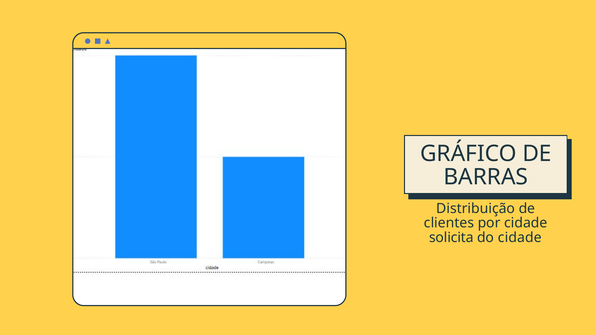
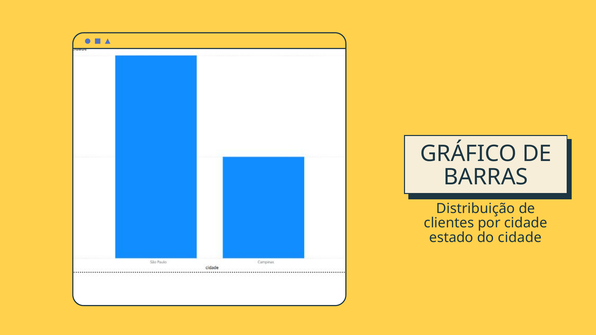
solicita: solicita -> estado
